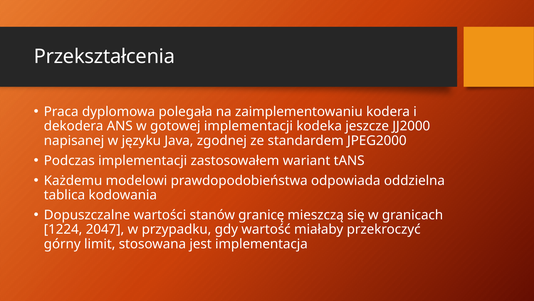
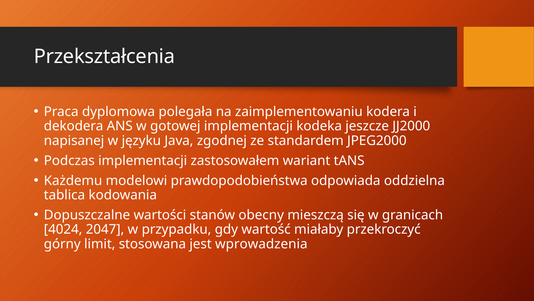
granicę: granicę -> obecny
1224: 1224 -> 4024
implementacja: implementacja -> wprowadzenia
